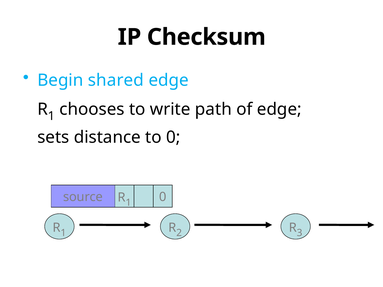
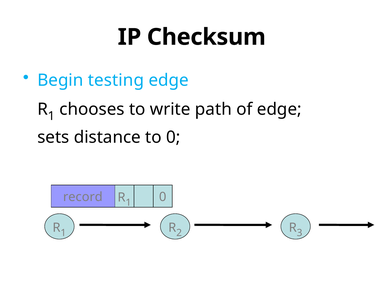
shared: shared -> testing
source: source -> record
